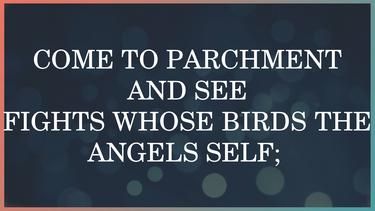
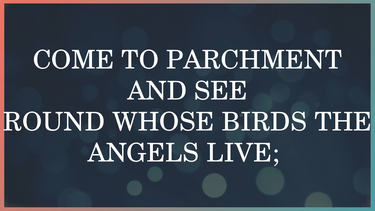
FIGHTS: FIGHTS -> ROUND
SELF: SELF -> LIVE
